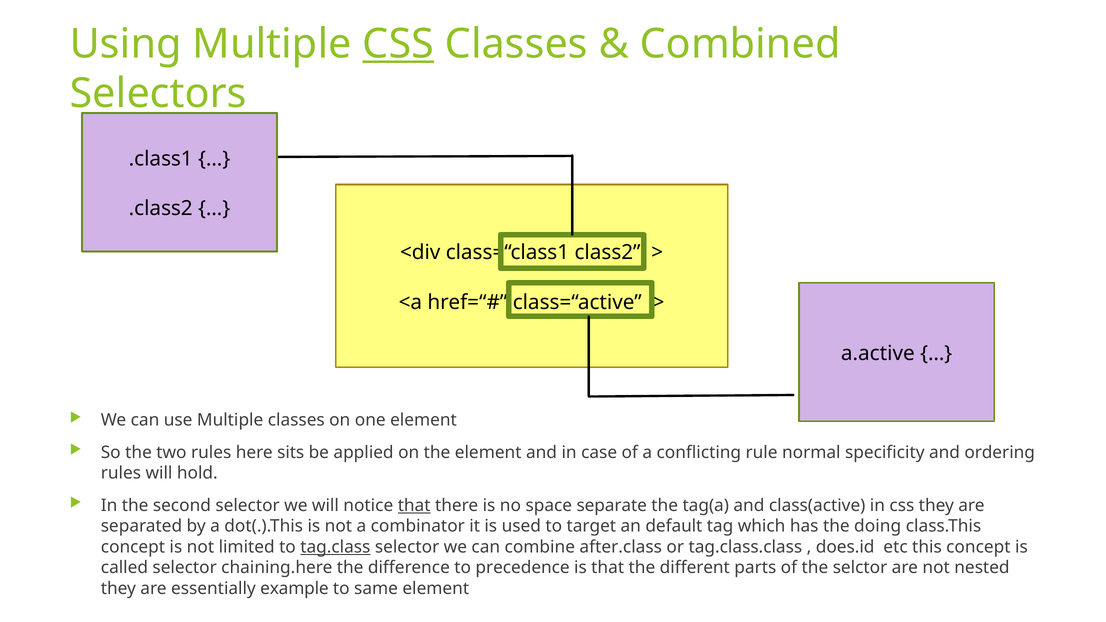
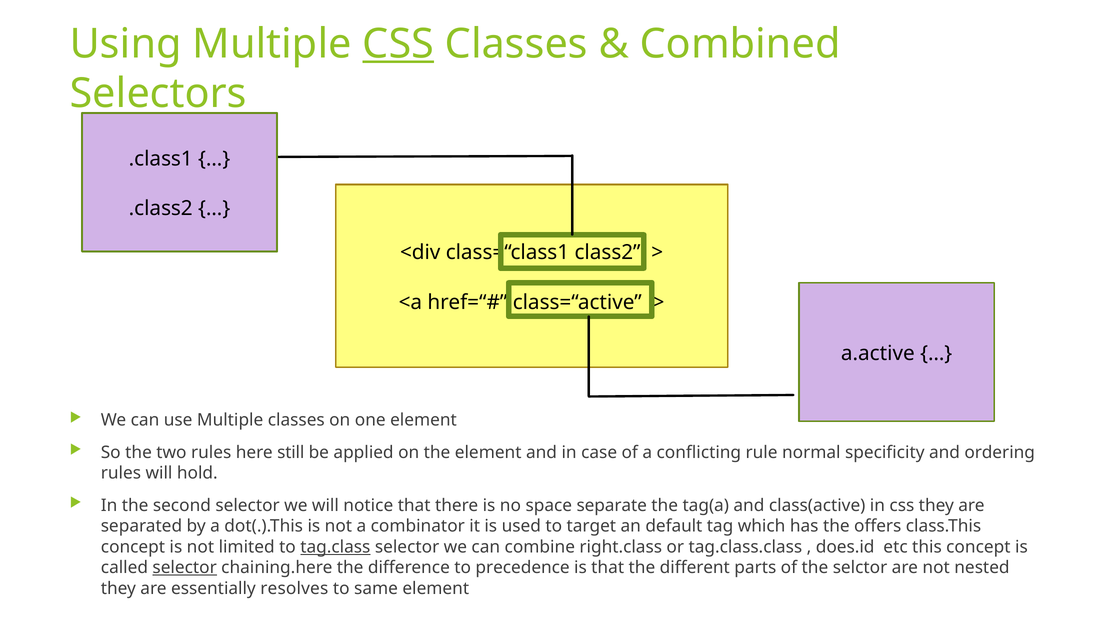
sits: sits -> still
that at (414, 506) underline: present -> none
doing: doing -> offers
after.class: after.class -> right.class
selector at (185, 568) underline: none -> present
example: example -> resolves
